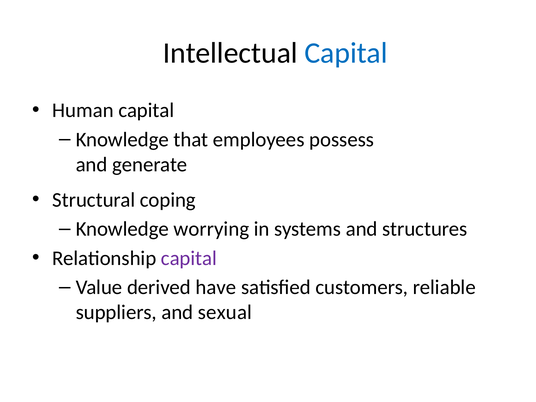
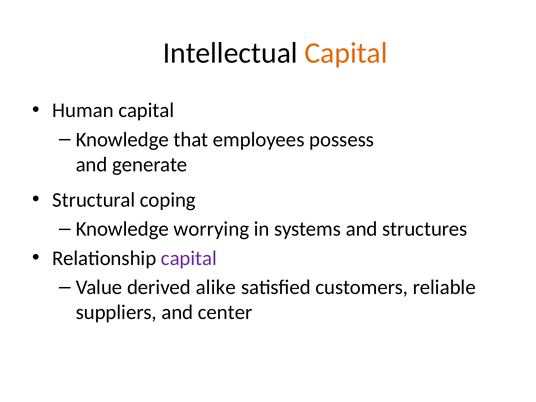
Capital at (346, 53) colour: blue -> orange
have: have -> alike
sexual: sexual -> center
